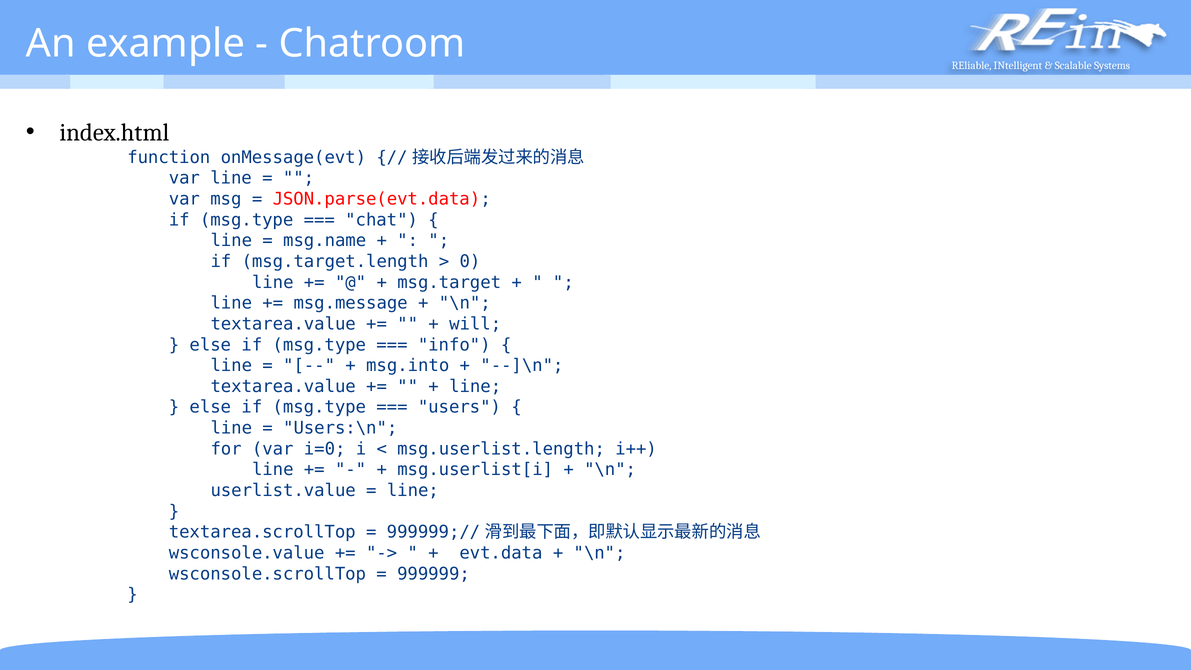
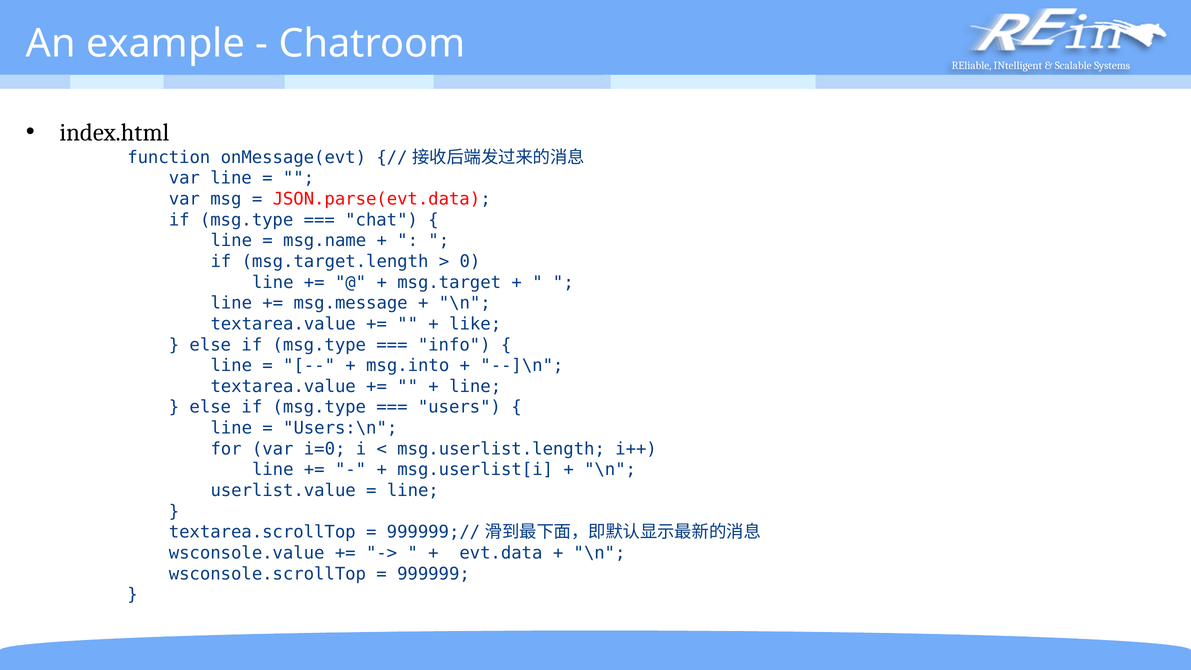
will: will -> like
